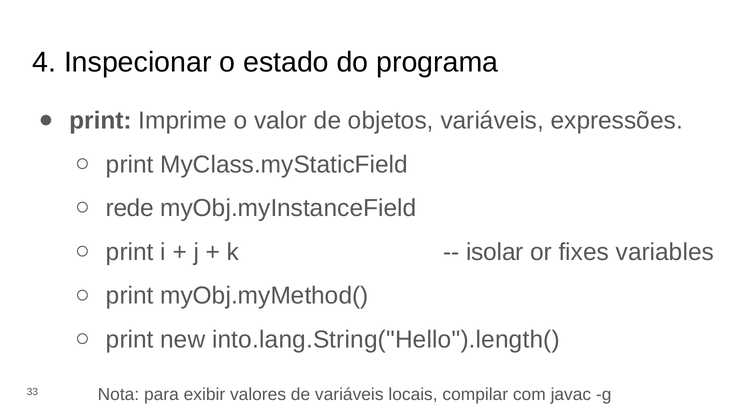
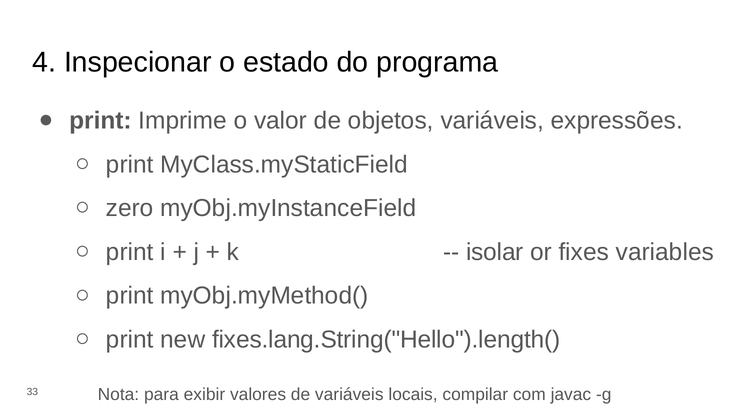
rede: rede -> zero
into.lang.String("Hello").length(: into.lang.String("Hello").length( -> fixes.lang.String("Hello").length(
